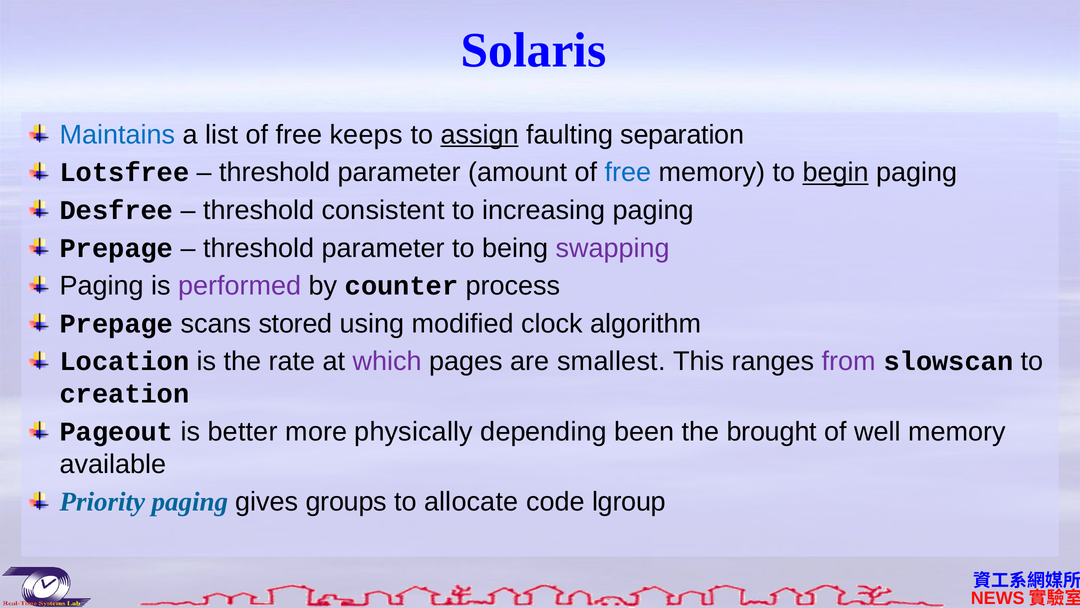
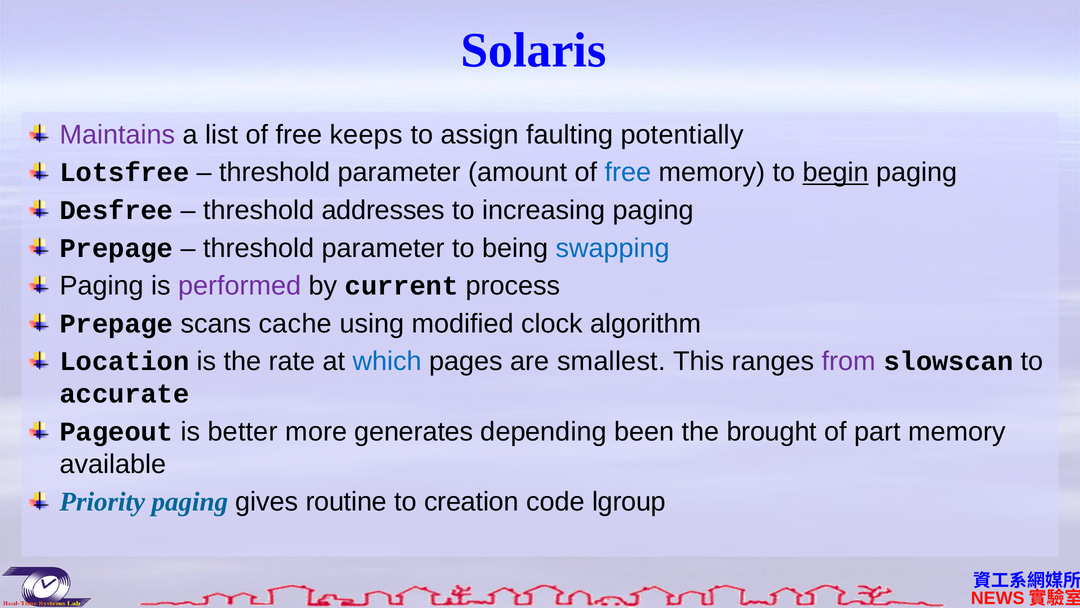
Maintains colour: blue -> purple
assign underline: present -> none
separation: separation -> potentially
consistent: consistent -> addresses
swapping colour: purple -> blue
counter: counter -> current
stored: stored -> cache
which colour: purple -> blue
creation: creation -> accurate
physically: physically -> generates
well: well -> part
groups: groups -> routine
allocate: allocate -> creation
